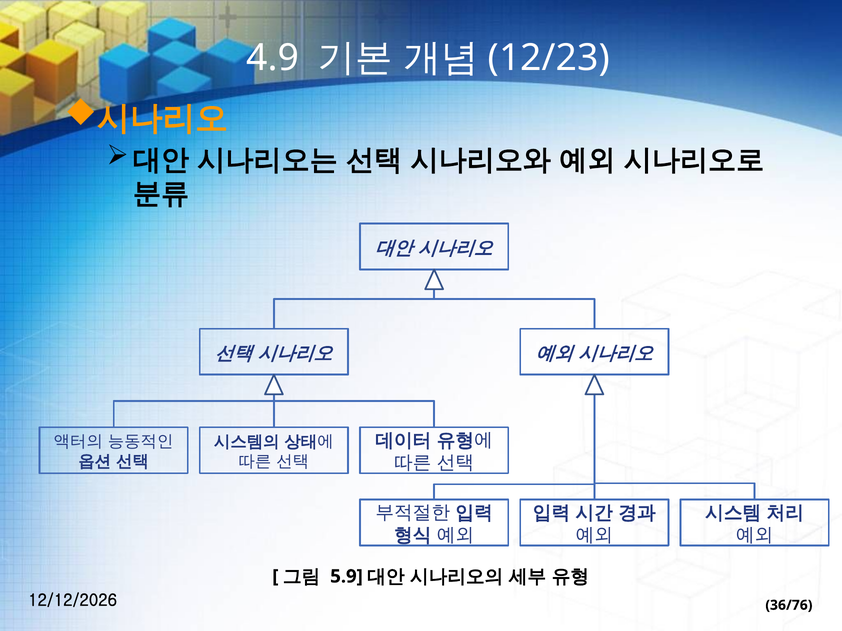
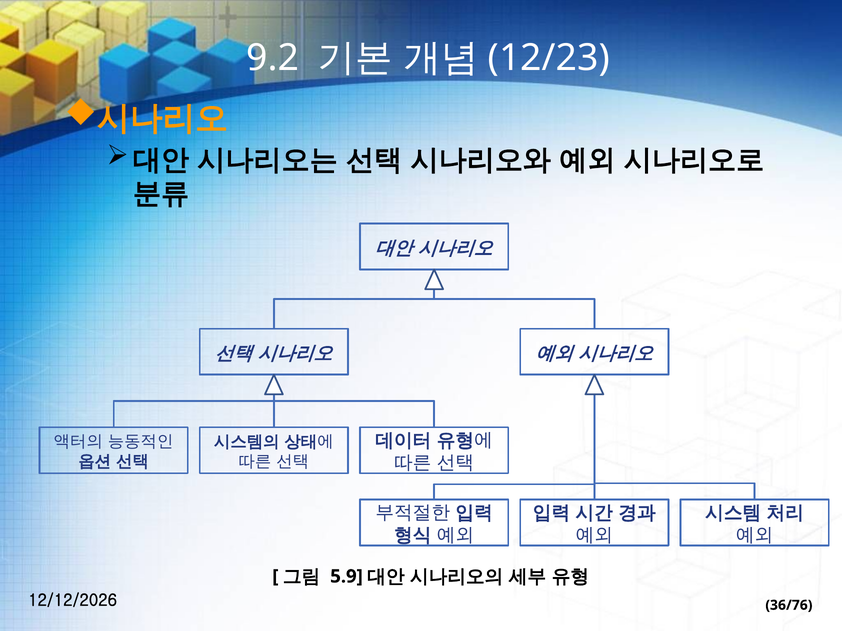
4.9: 4.9 -> 9.2
